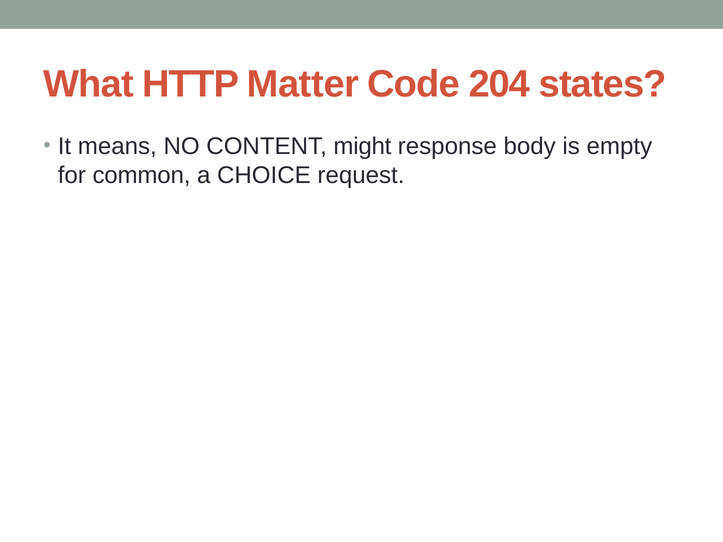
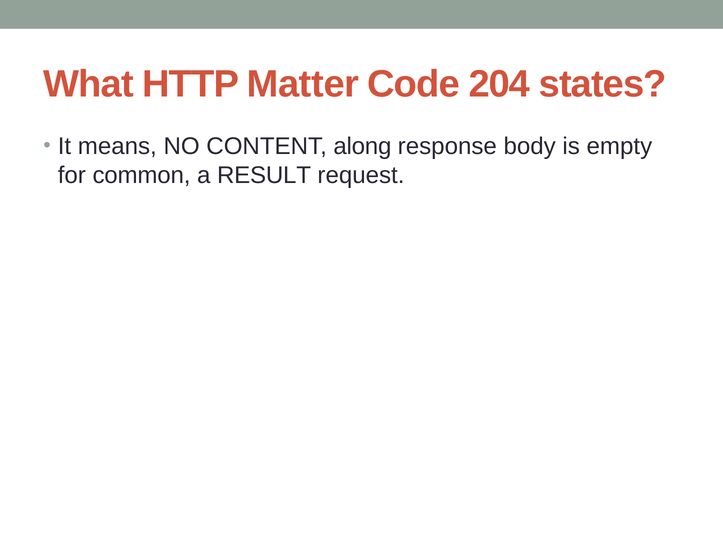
might: might -> along
CHOICE: CHOICE -> RESULT
